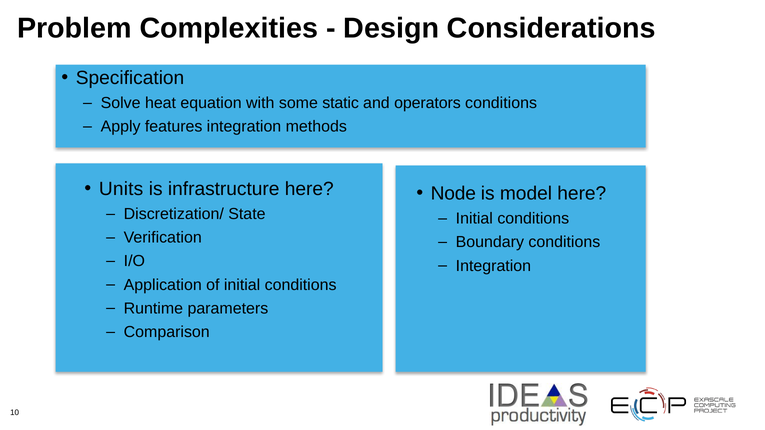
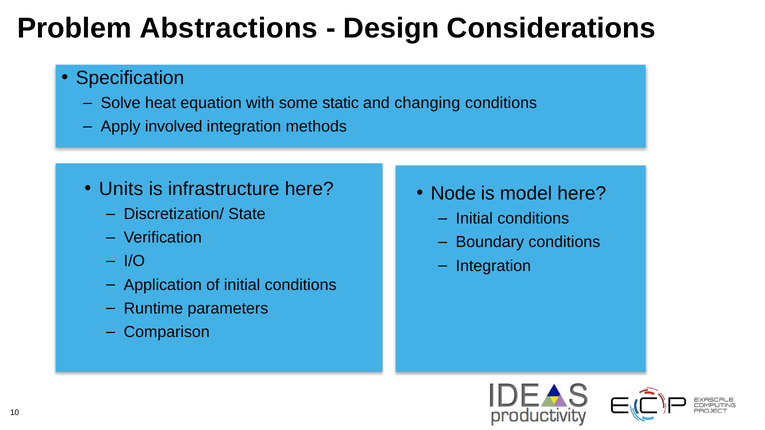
Complexities: Complexities -> Abstractions
operators: operators -> changing
features: features -> involved
